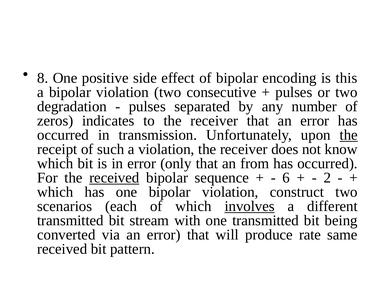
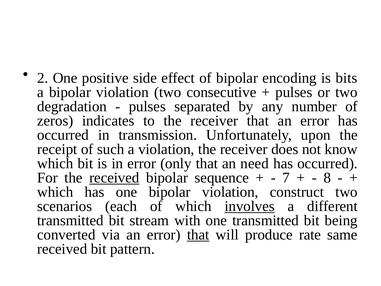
8: 8 -> 2
this: this -> bits
the at (349, 135) underline: present -> none
from: from -> need
6: 6 -> 7
2: 2 -> 8
that at (198, 235) underline: none -> present
